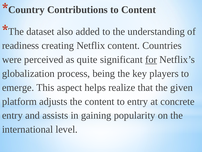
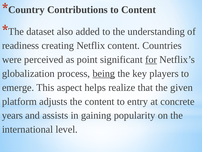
quite: quite -> point
being underline: none -> present
entry at (12, 115): entry -> years
